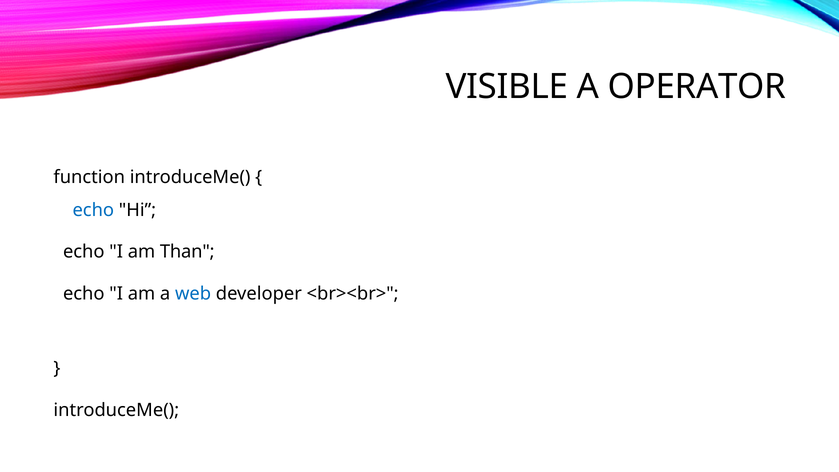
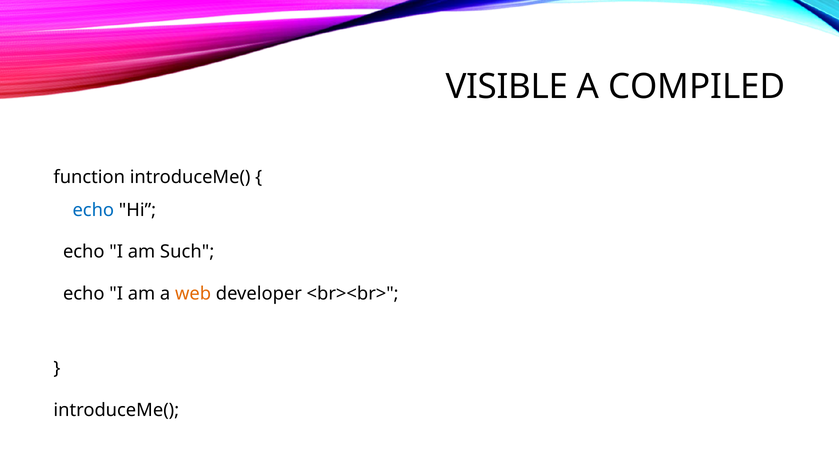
OPERATOR: OPERATOR -> COMPILED
Than: Than -> Such
web colour: blue -> orange
